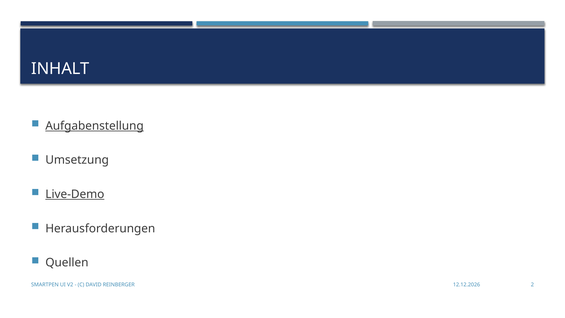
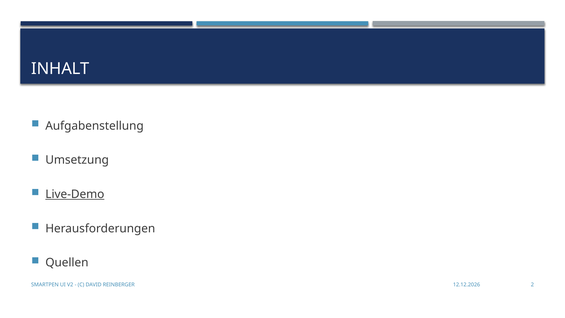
Aufgabenstellung underline: present -> none
